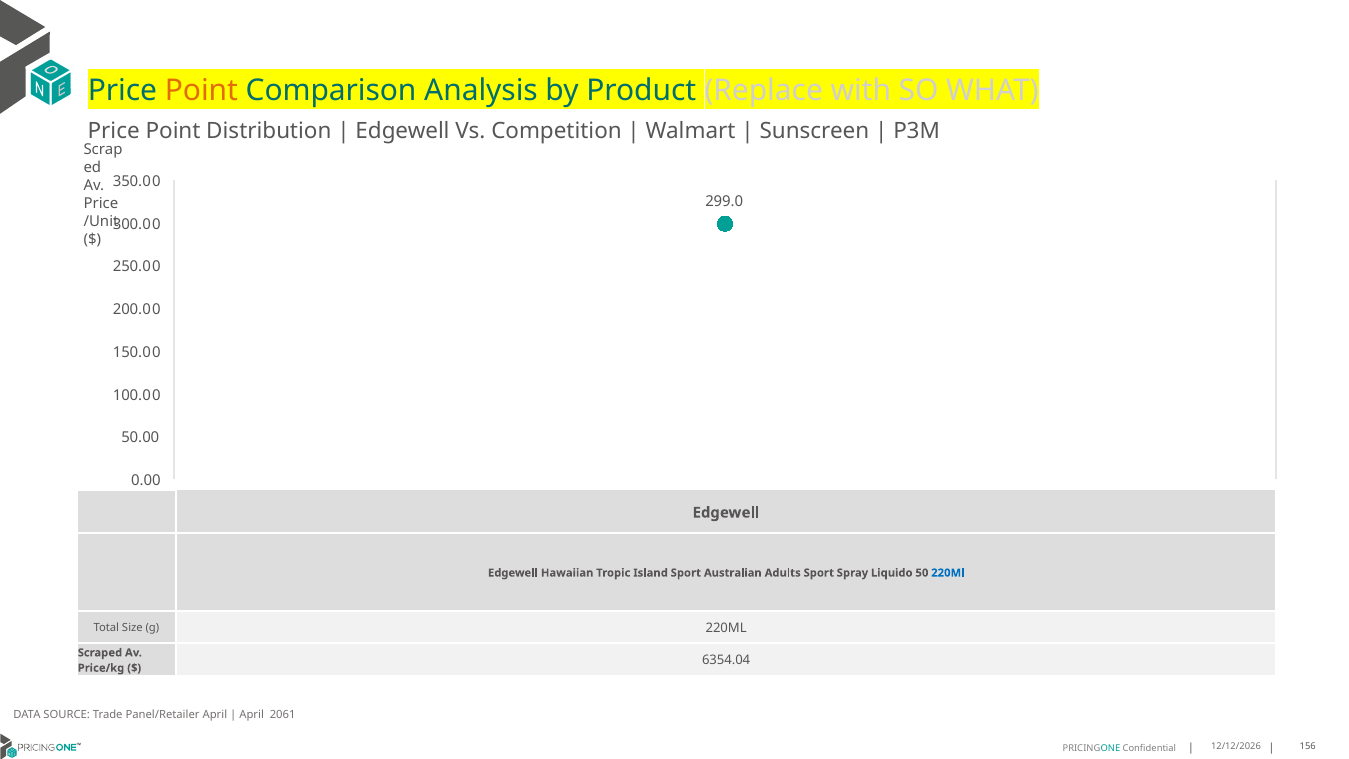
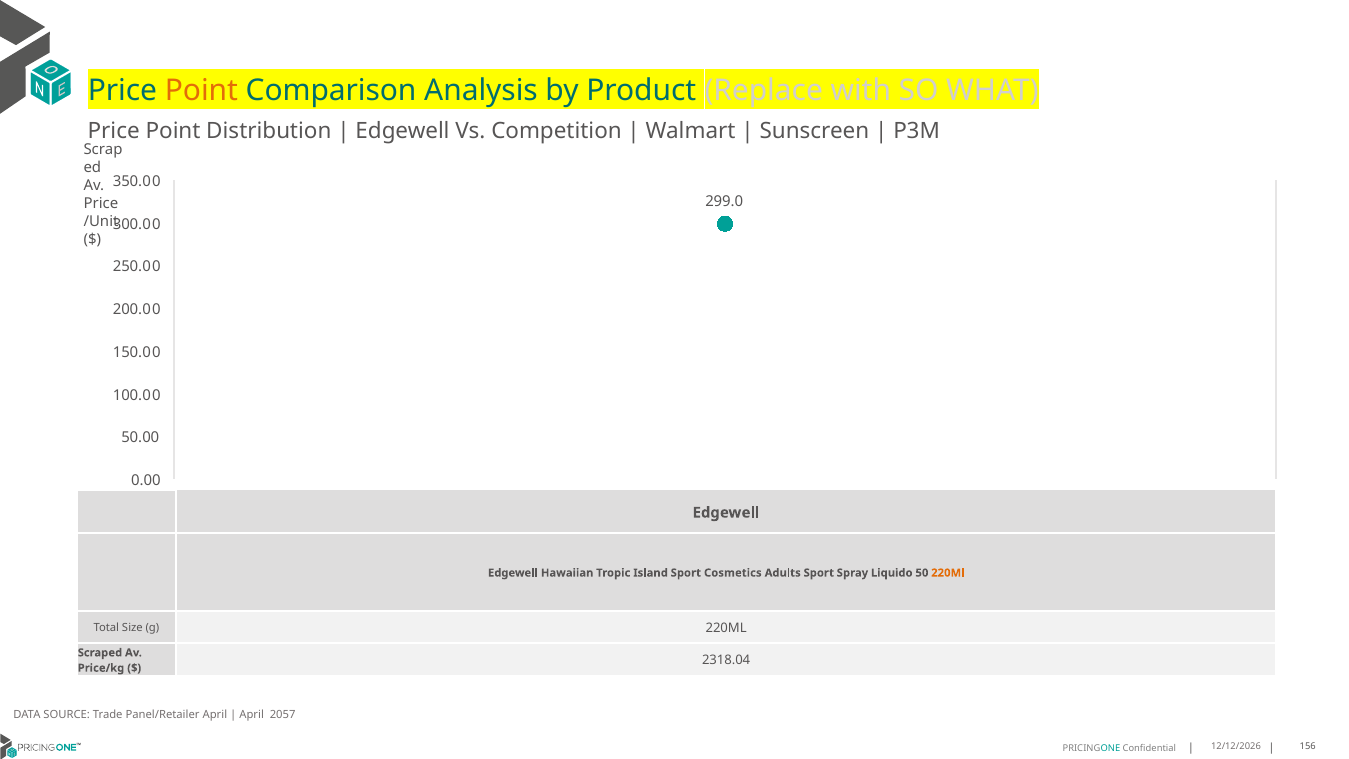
Australian: Australian -> Cosmetics
220Ml at (948, 573) colour: blue -> orange
6354.04: 6354.04 -> 2318.04
2061: 2061 -> 2057
